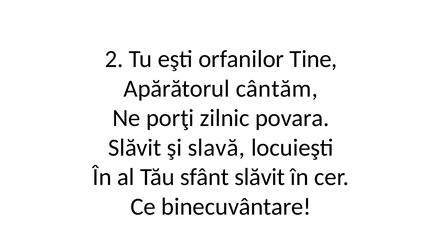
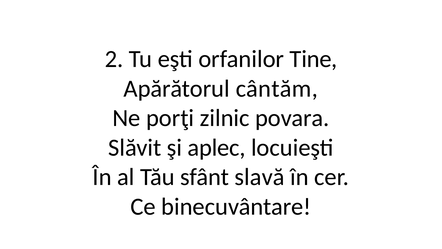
slavă: slavă -> aplec
sfânt slăvit: slăvit -> slavă
